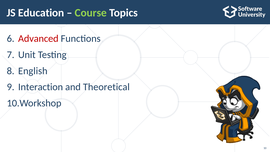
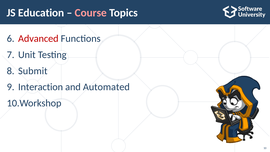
Course colour: light green -> pink
English: English -> Submit
Theoretical: Theoretical -> Automated
